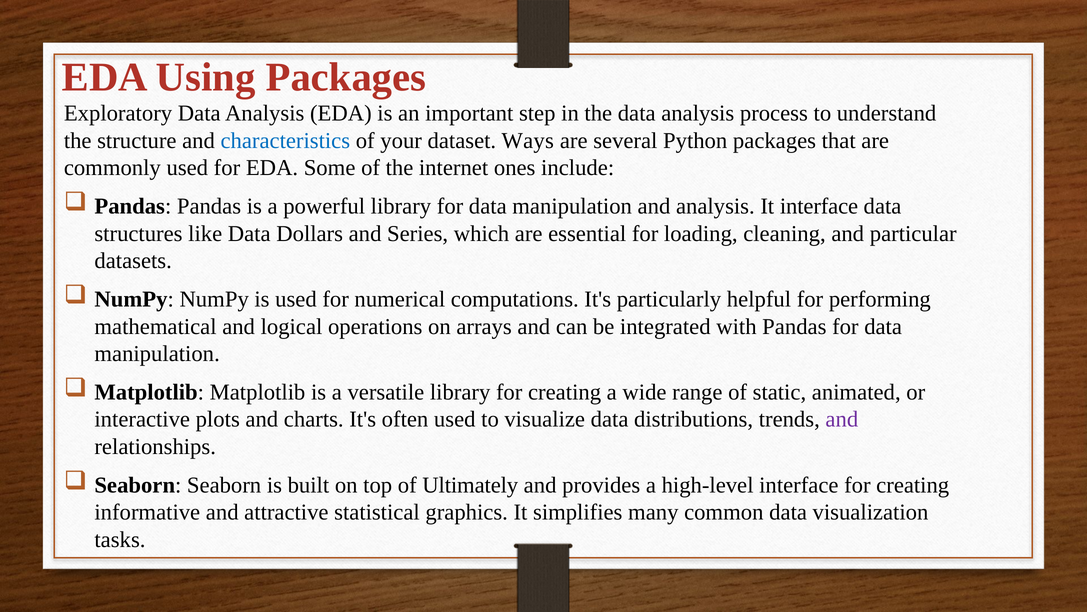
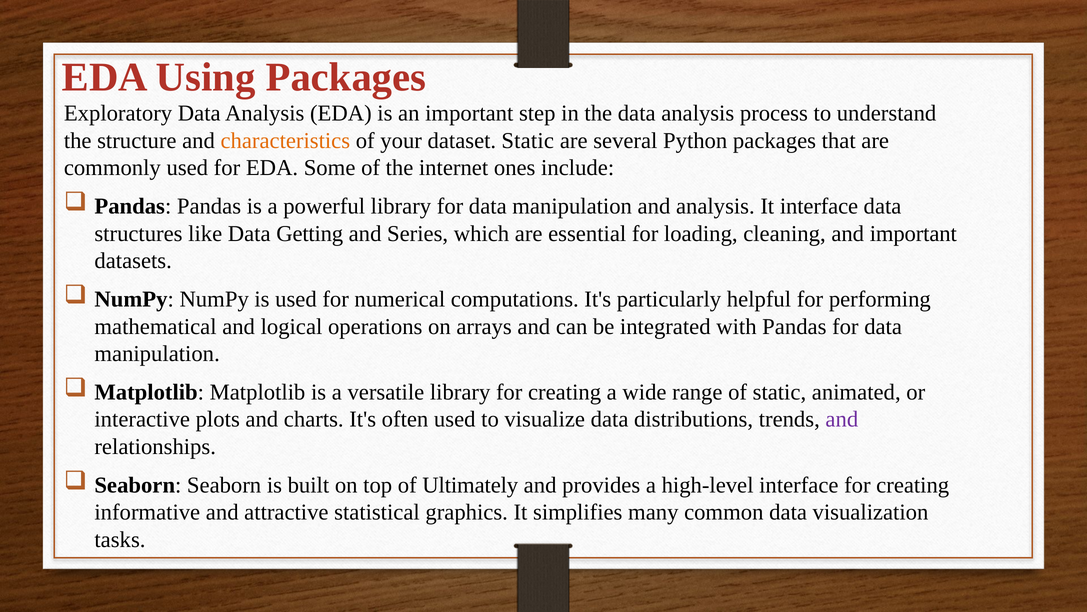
characteristics colour: blue -> orange
dataset Ways: Ways -> Static
Dollars: Dollars -> Getting
and particular: particular -> important
